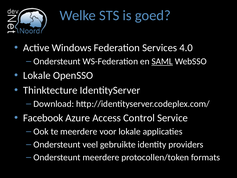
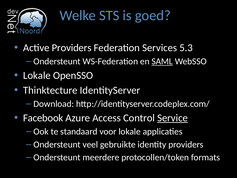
Active Windows: Windows -> Providers
4.0: 4.0 -> 5.3
Service underline: none -> present
te meerdere: meerdere -> standaard
